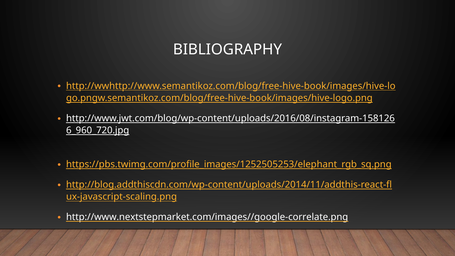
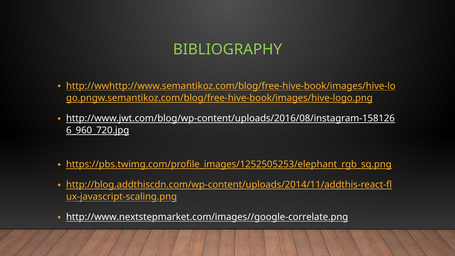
BIBLIOGRAPHY colour: white -> light green
